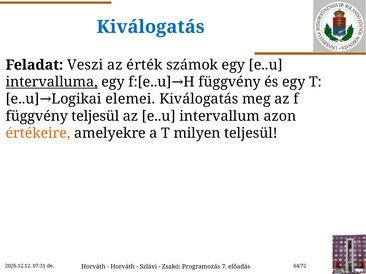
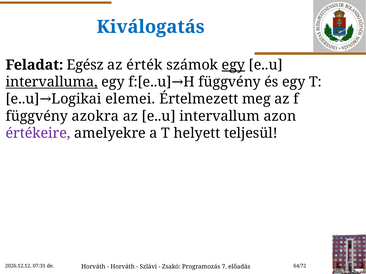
Veszi: Veszi -> Egész
egy at (233, 65) underline: none -> present
Kiválogatás at (199, 99): Kiválogatás -> Értelmezett
függvény teljesül: teljesül -> azokra
értékeire colour: orange -> purple
milyen: milyen -> helyett
